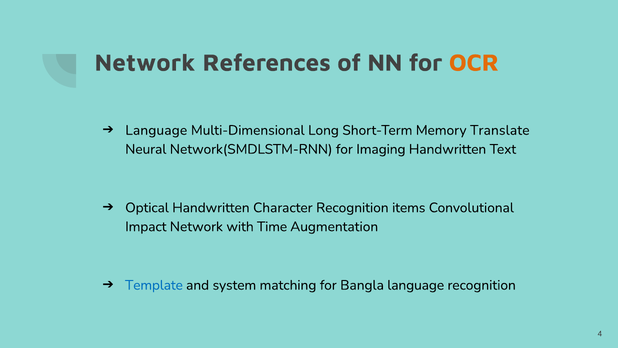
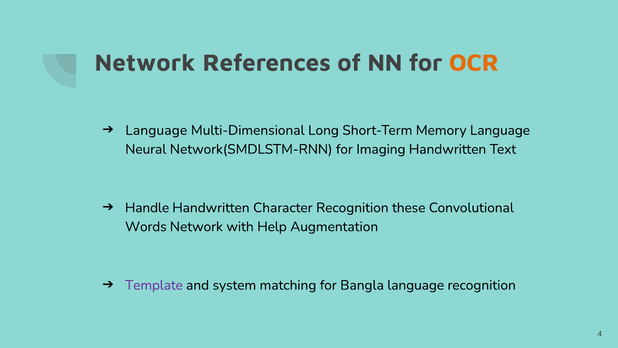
Memory Translate: Translate -> Language
Optical: Optical -> Handle
items: items -> these
Impact: Impact -> Words
Time: Time -> Help
Template colour: blue -> purple
